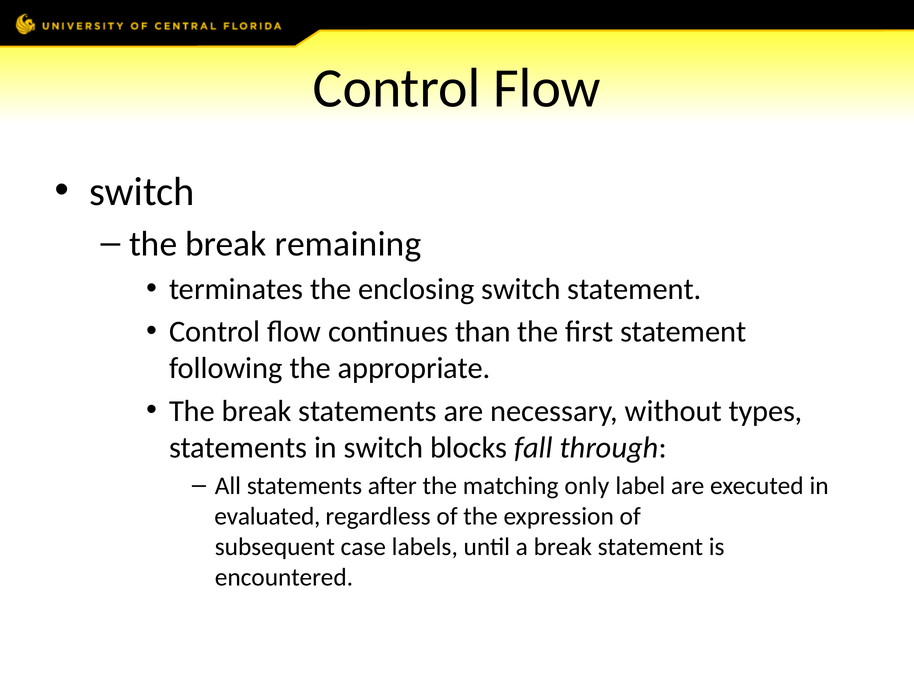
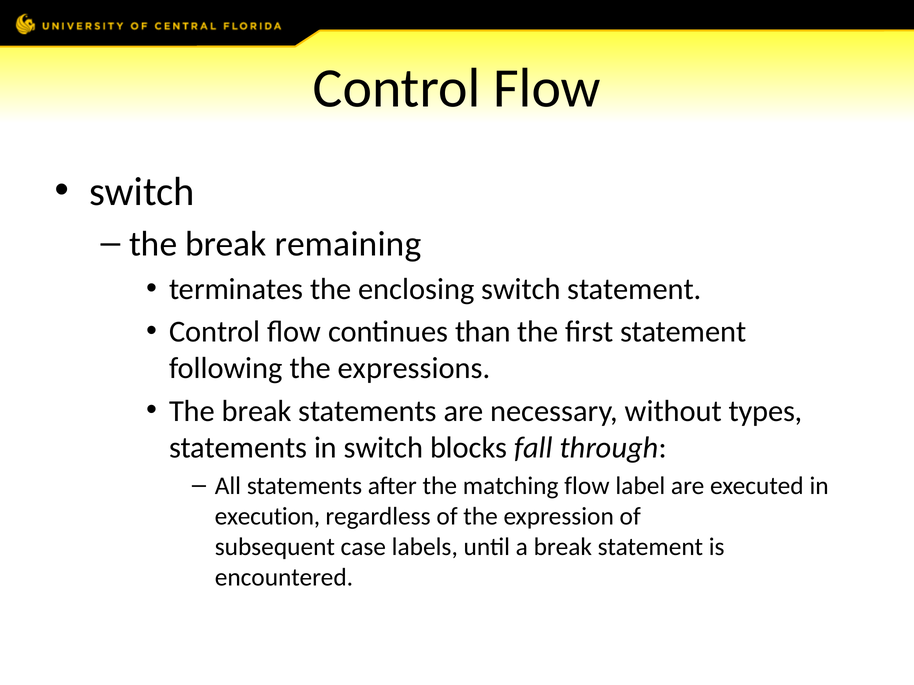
appropriate: appropriate -> expressions
matching only: only -> flow
evaluated: evaluated -> execution
